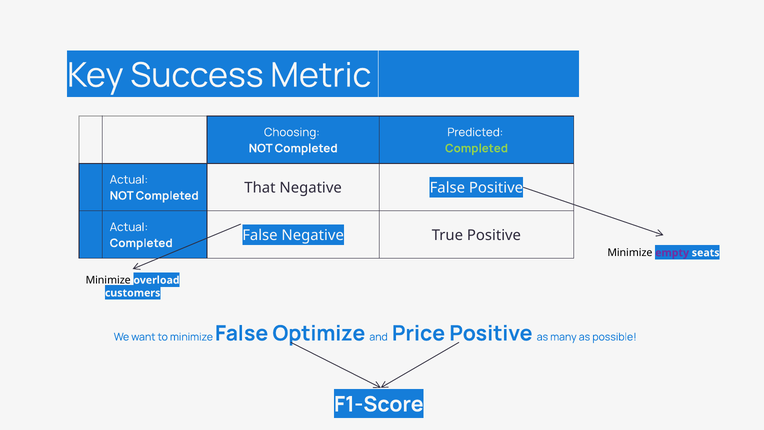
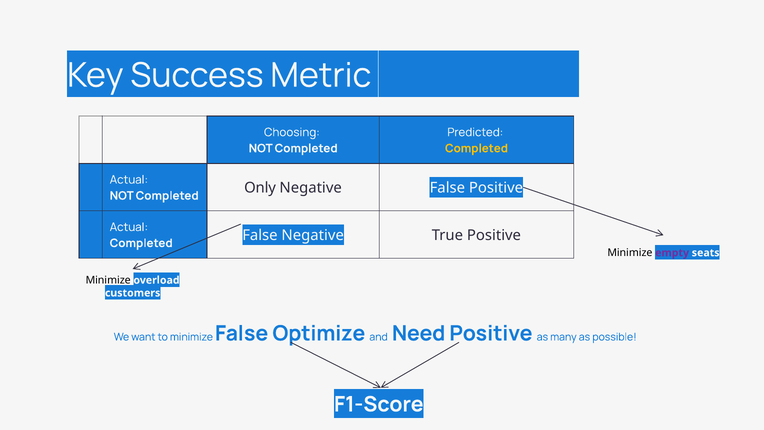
Completed at (476, 148) colour: light green -> yellow
That: That -> Only
Price: Price -> Need
